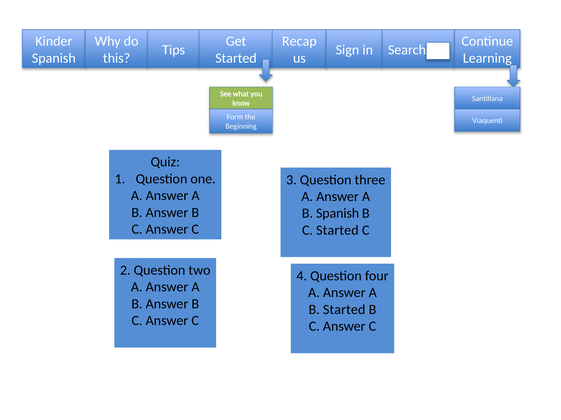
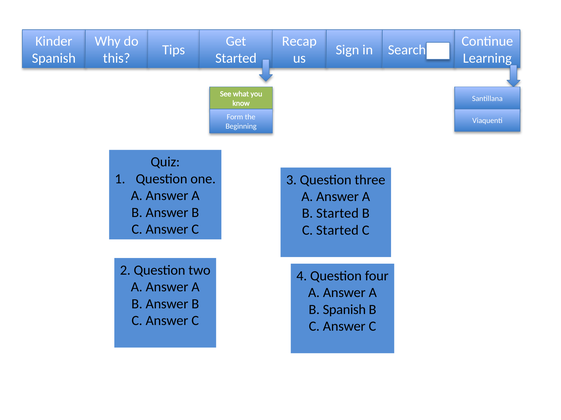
B Spanish: Spanish -> Started
B Started: Started -> Spanish
